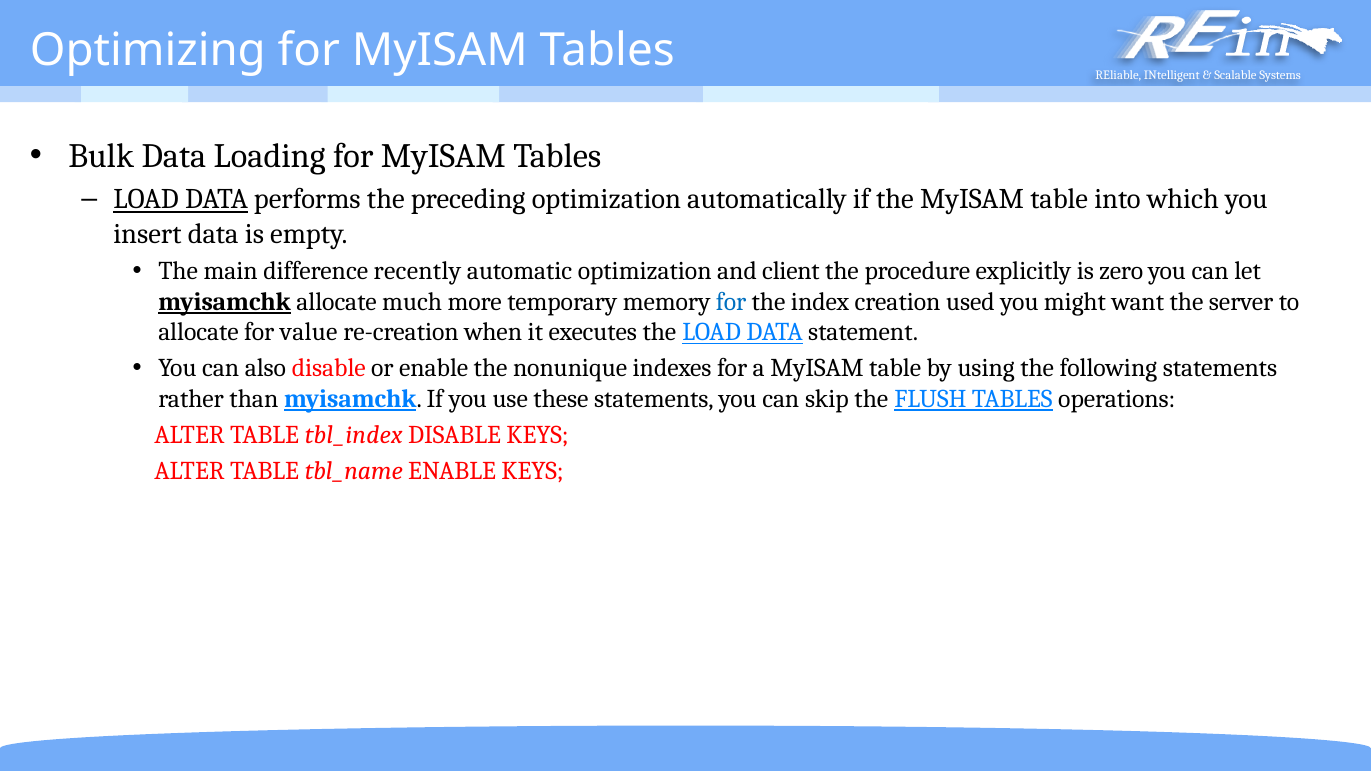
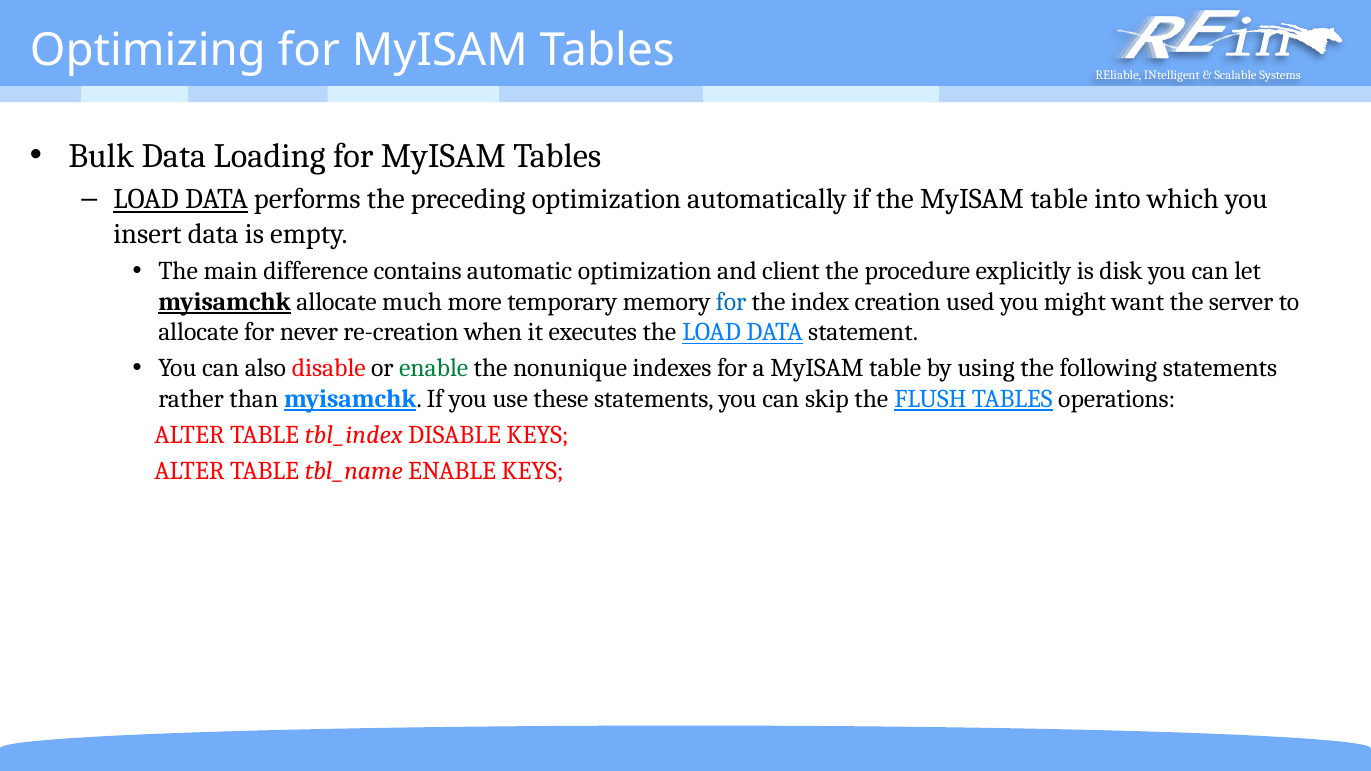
recently: recently -> contains
zero: zero -> disk
value: value -> never
enable at (434, 368) colour: black -> green
